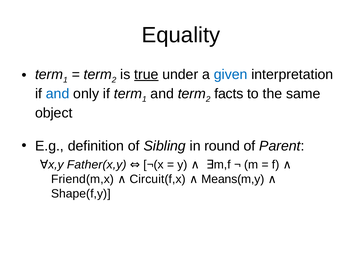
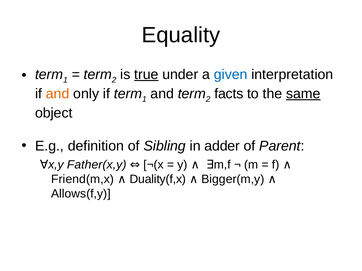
and at (58, 94) colour: blue -> orange
same underline: none -> present
round: round -> adder
Circuit(f,x: Circuit(f,x -> Duality(f,x
Means(m,y: Means(m,y -> Bigger(m,y
Shape(f,y: Shape(f,y -> Allows(f,y
